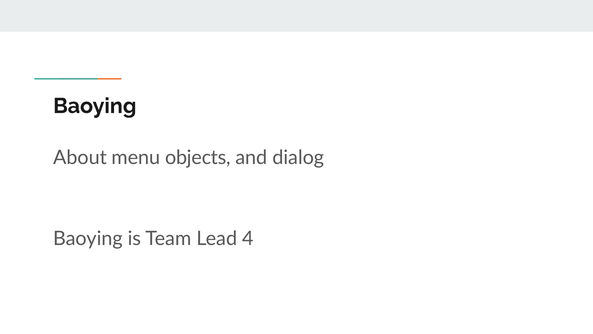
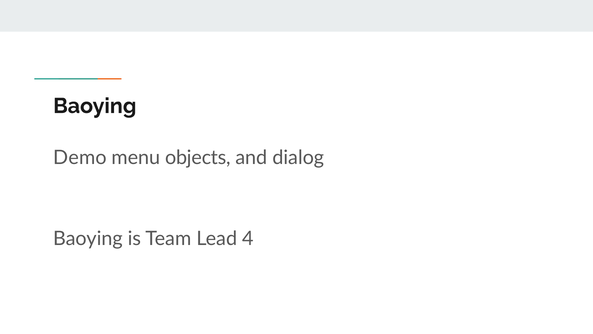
About: About -> Demo
